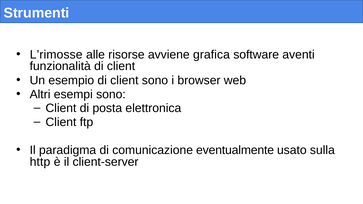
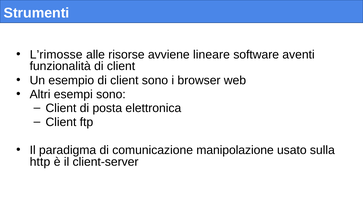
grafica: grafica -> lineare
eventualmente: eventualmente -> manipolazione
